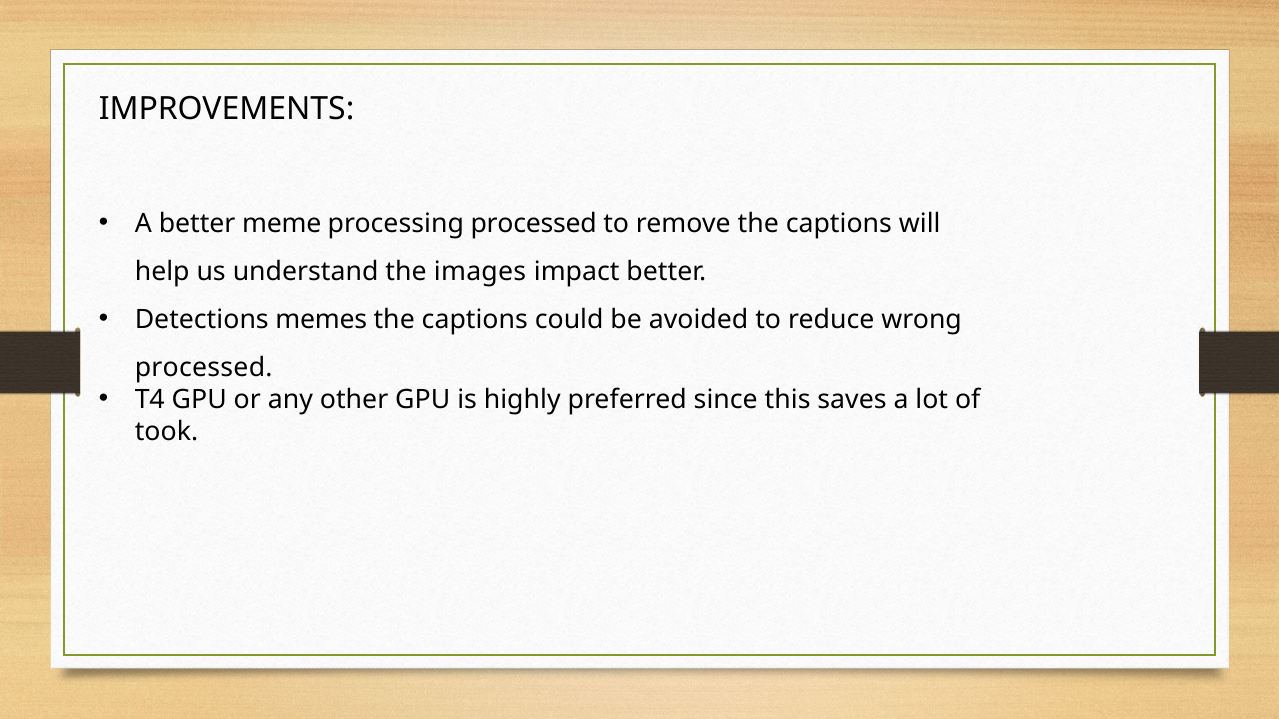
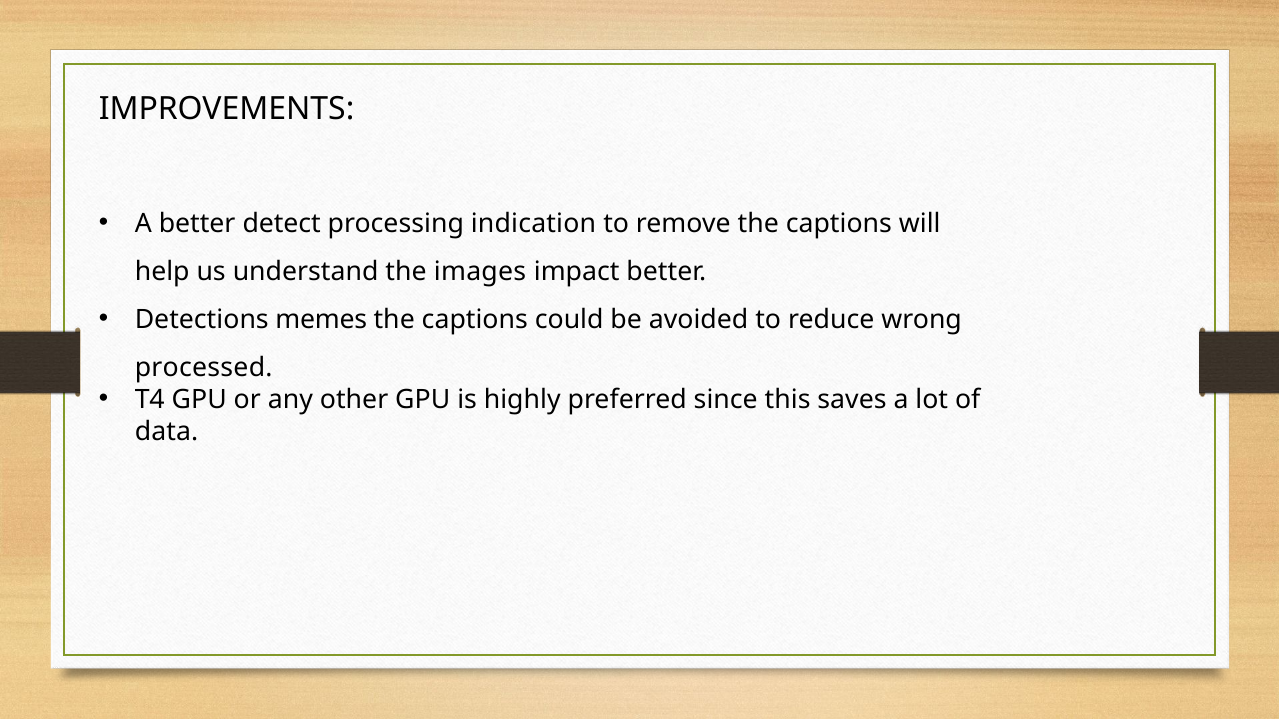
meme: meme -> detect
processing processed: processed -> indication
took: took -> data
